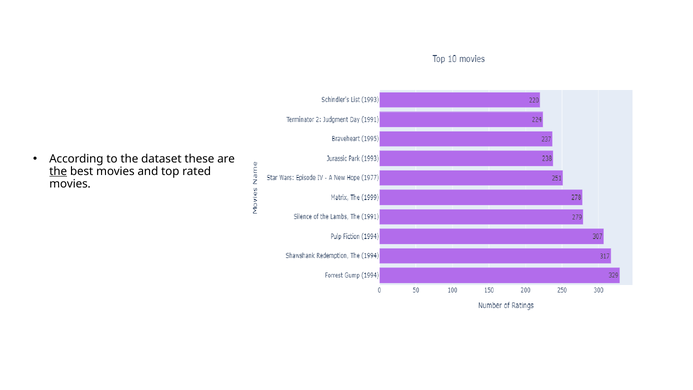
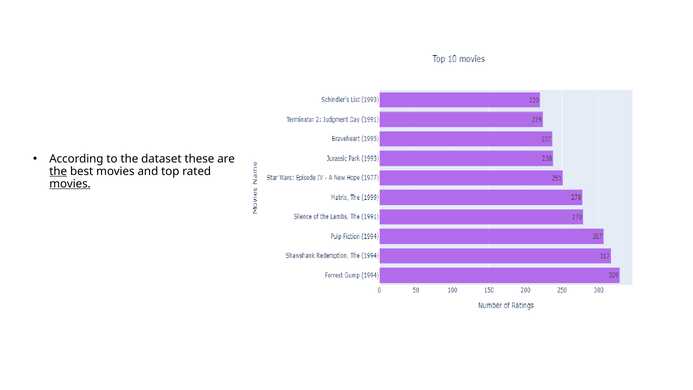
movies at (70, 184) underline: none -> present
